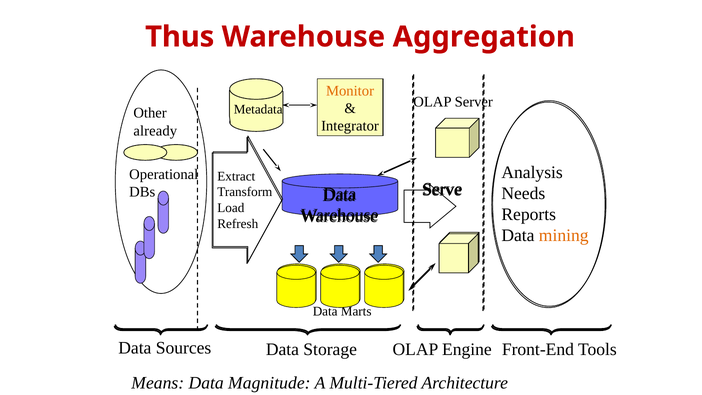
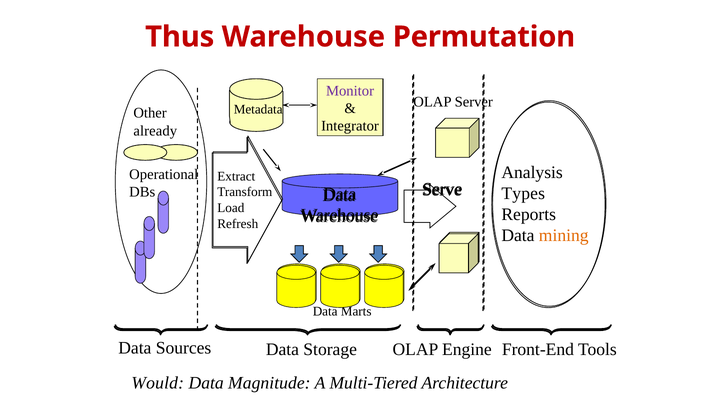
Aggregation: Aggregation -> Permutation
Monitor colour: orange -> purple
Needs: Needs -> Types
Means: Means -> Would
